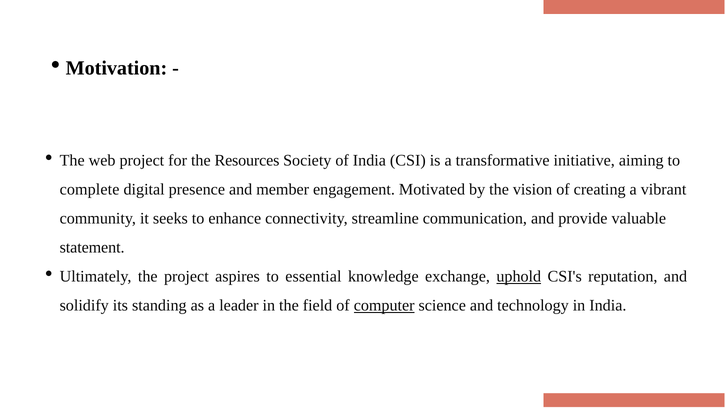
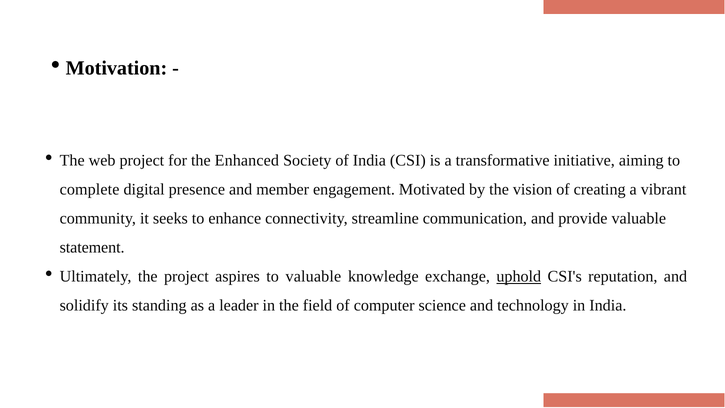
Resources: Resources -> Enhanced
to essential: essential -> valuable
computer underline: present -> none
